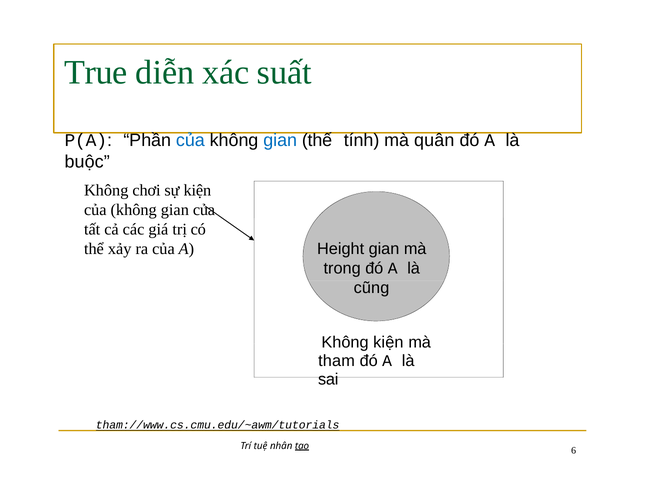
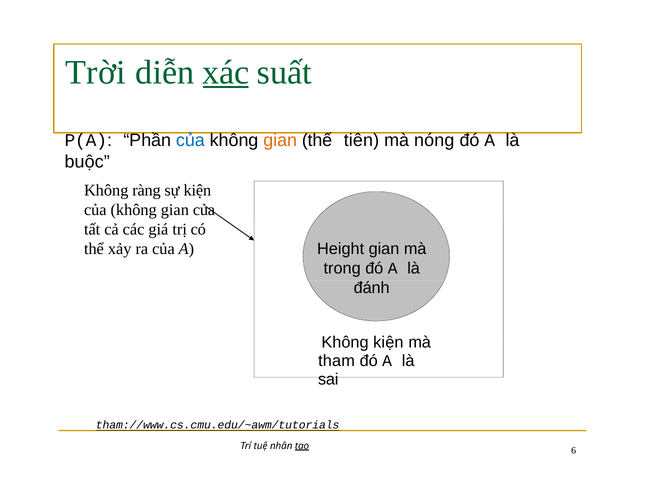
True: True -> Trời
xác underline: none -> present
gian at (280, 140) colour: blue -> orange
tính: tính -> tiên
quân: quân -> nóng
chơi: chơi -> ràng
cũng: cũng -> đánh
